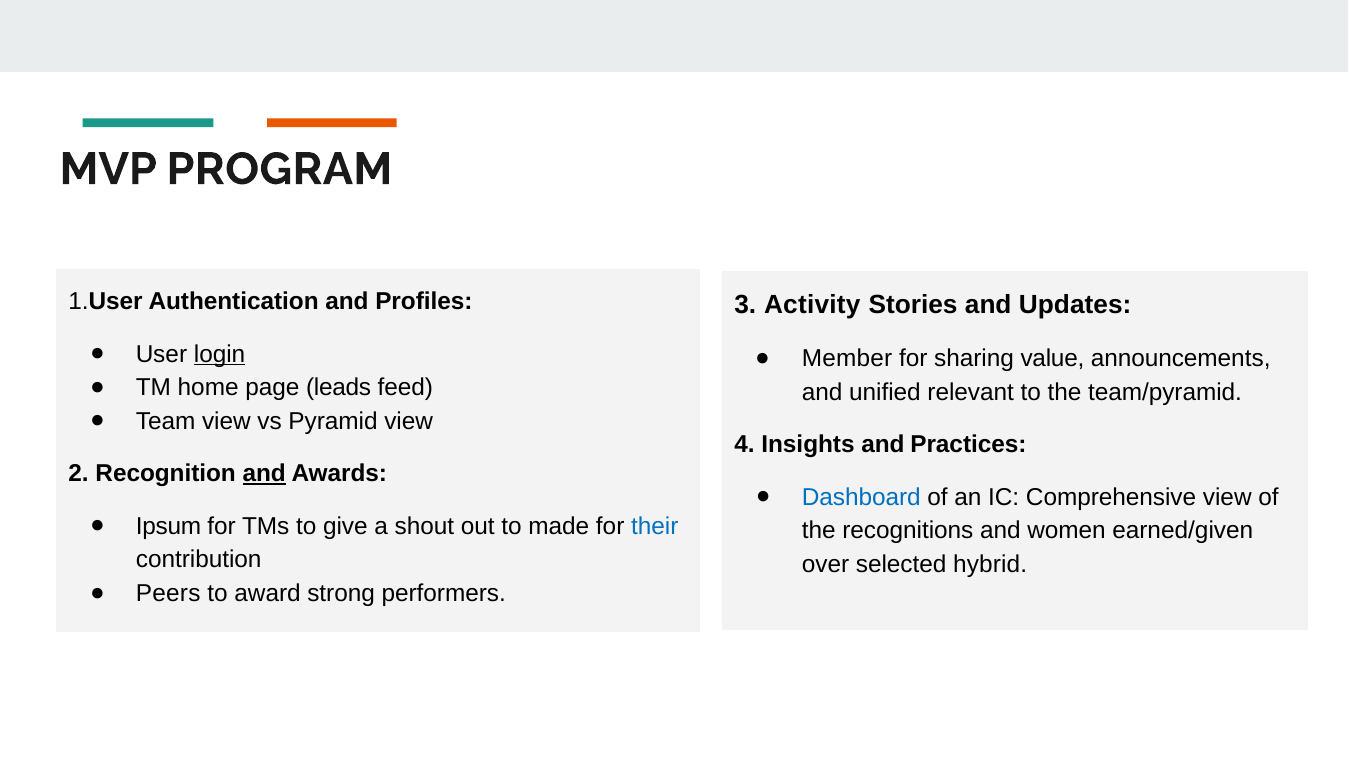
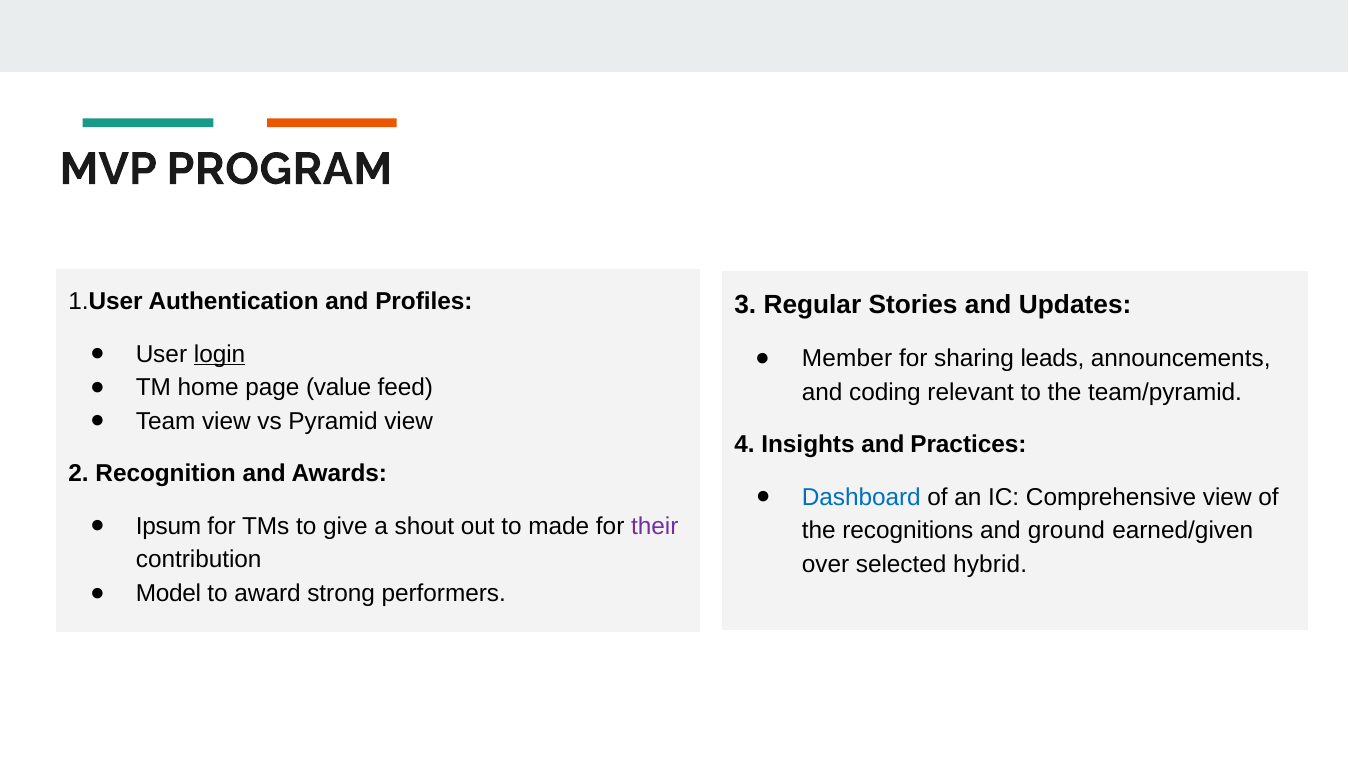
Activity: Activity -> Regular
value: value -> leads
leads: leads -> value
unified: unified -> coding
and at (264, 474) underline: present -> none
their colour: blue -> purple
women: women -> ground
Peers: Peers -> Model
